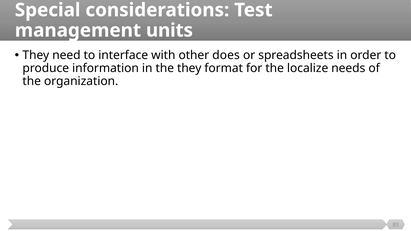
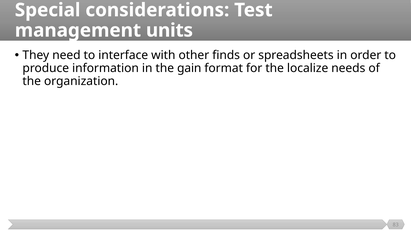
does: does -> finds
the they: they -> gain
